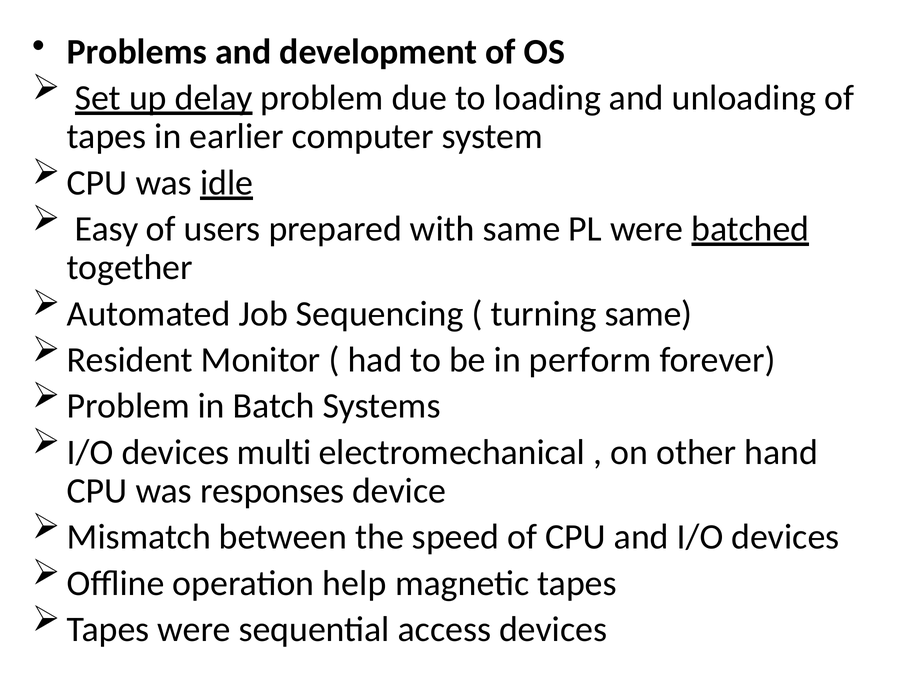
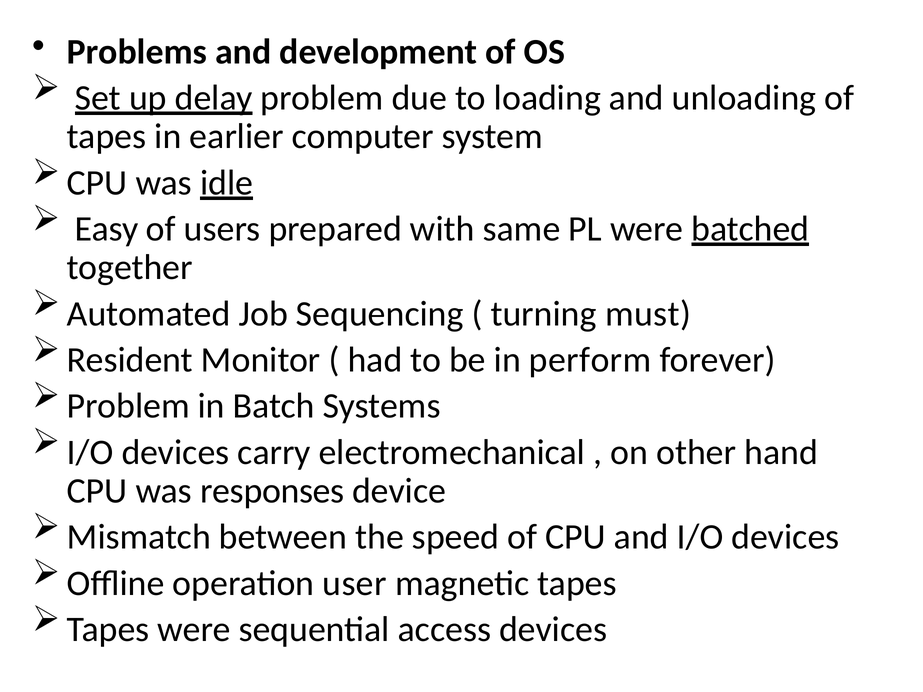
turning same: same -> must
multi: multi -> carry
help: help -> user
